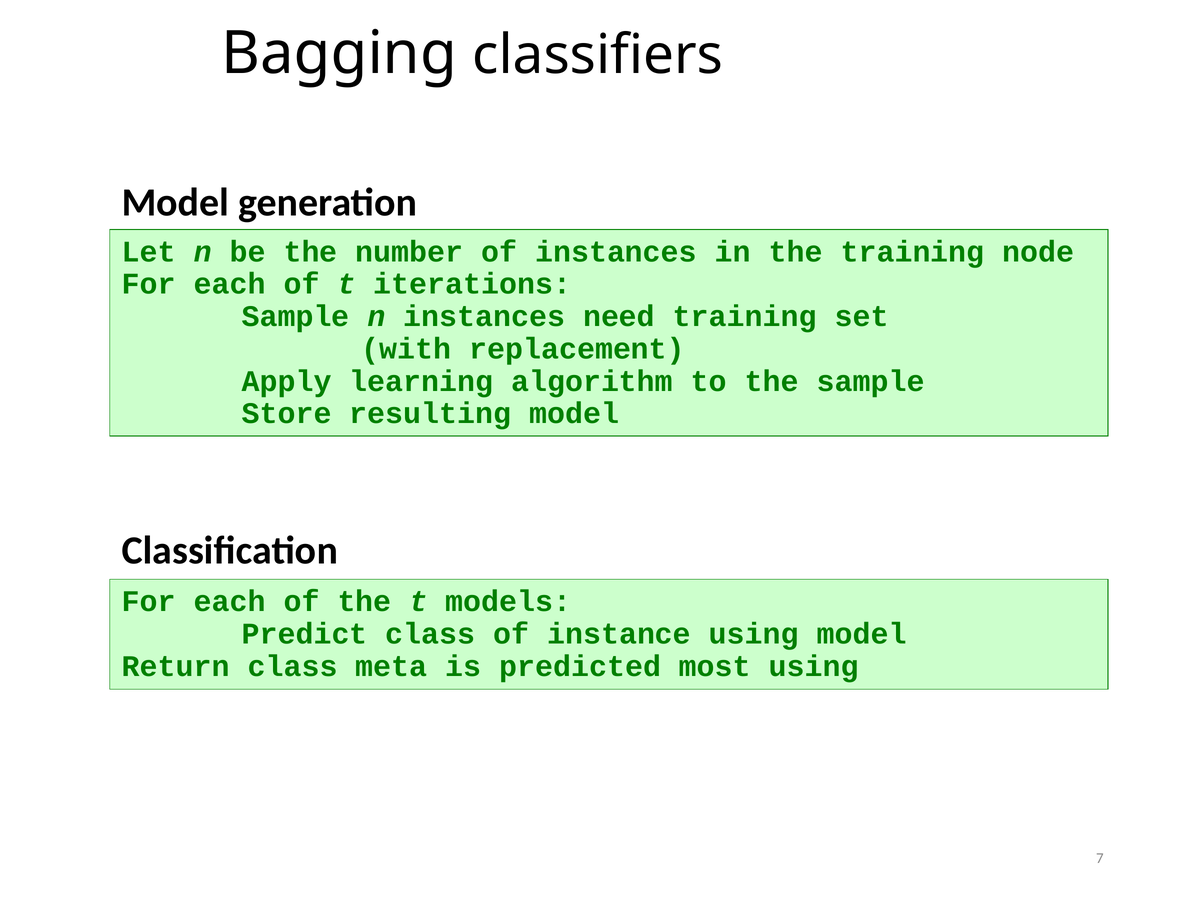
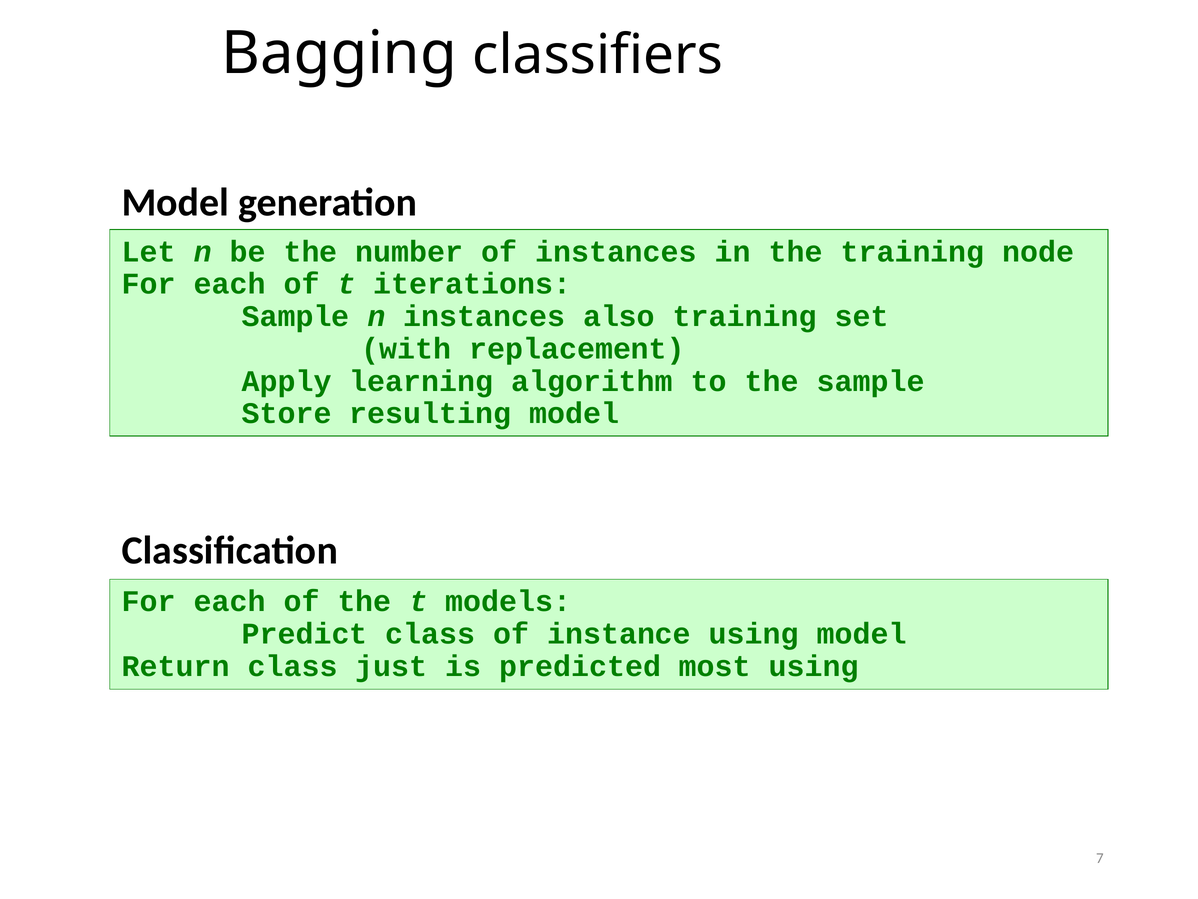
need: need -> also
meta: meta -> just
